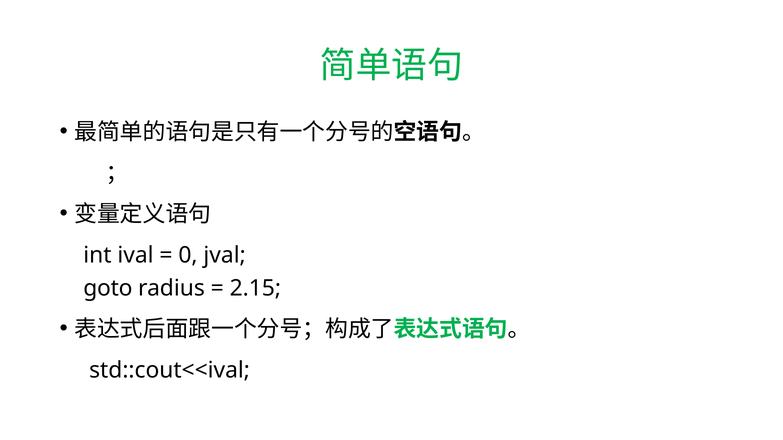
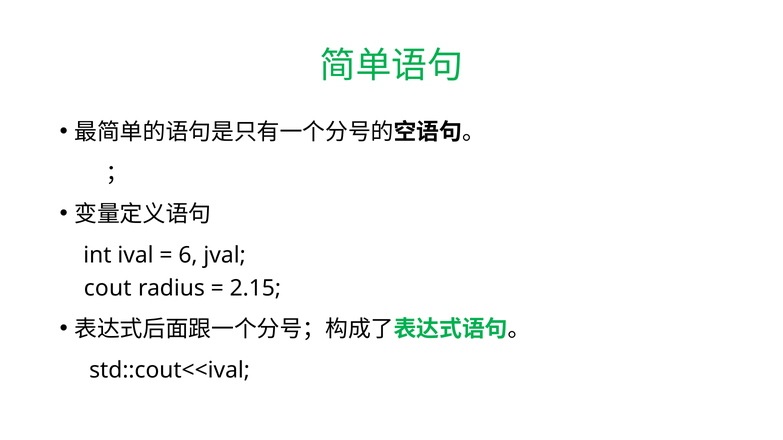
0: 0 -> 6
goto: goto -> cout
